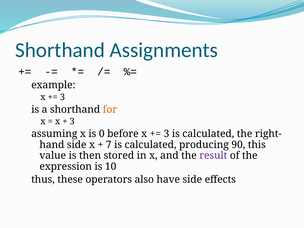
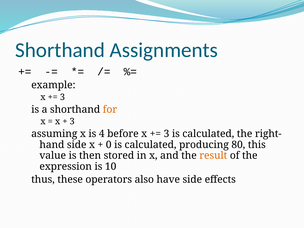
0: 0 -> 4
7: 7 -> 0
90: 90 -> 80
result colour: purple -> orange
